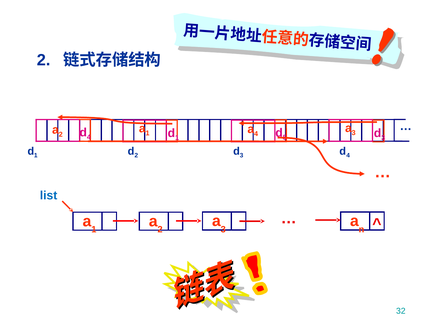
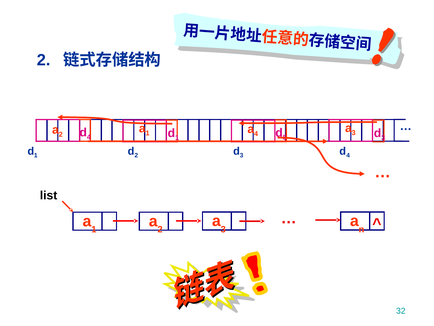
list colour: blue -> black
